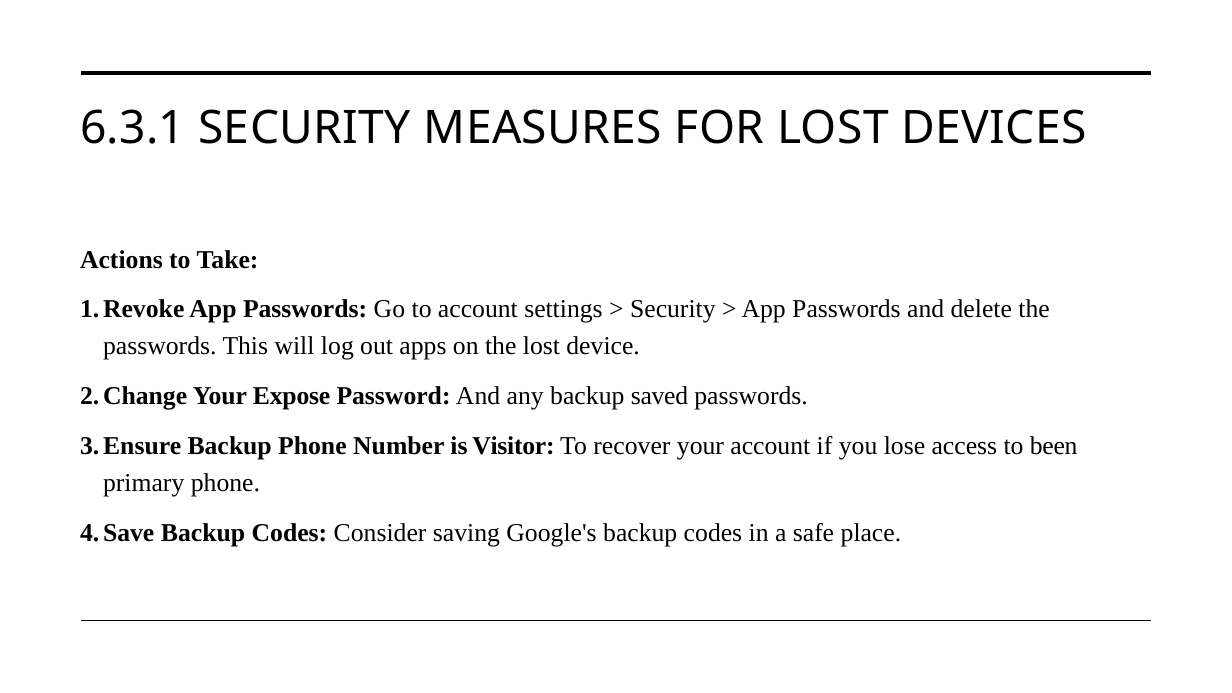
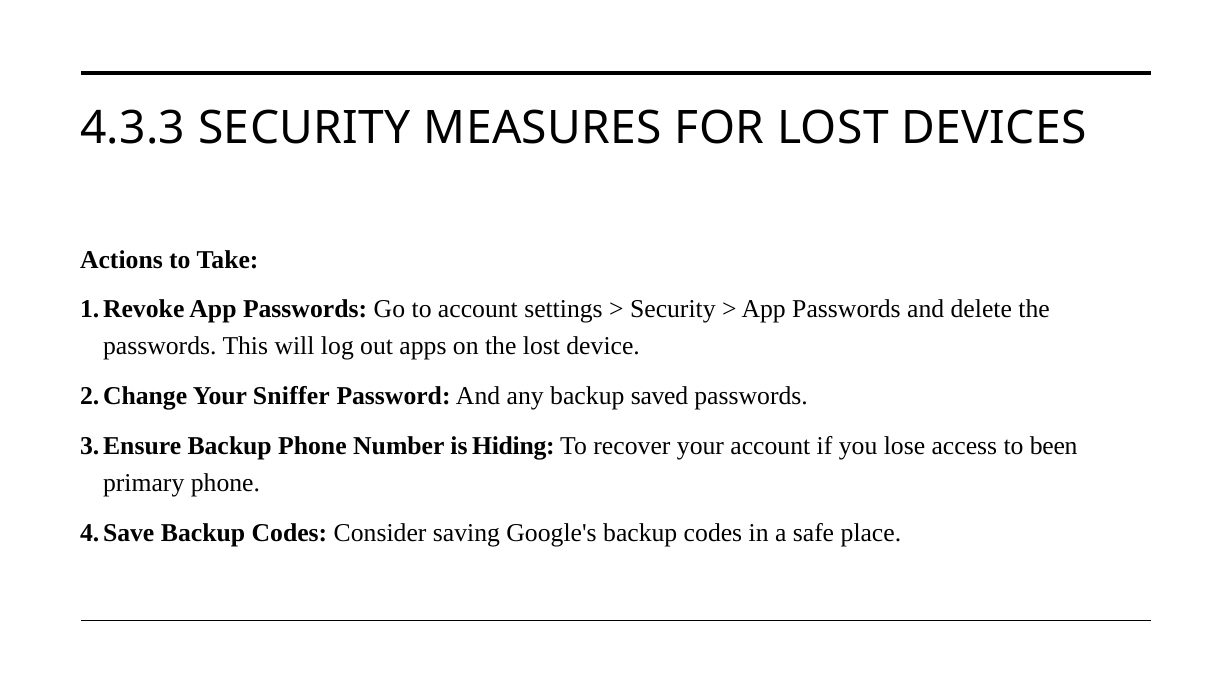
6.3.1: 6.3.1 -> 4.3.3
Expose: Expose -> Sniffer
Visitor: Visitor -> Hiding
